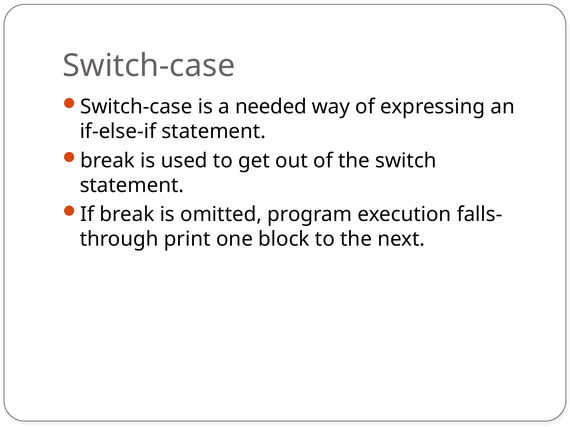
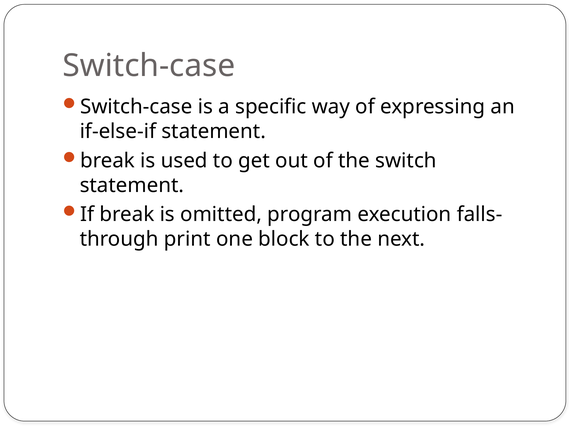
needed: needed -> specific
